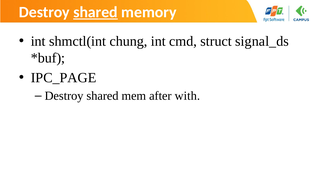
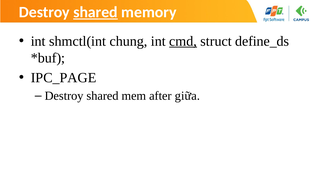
cmd underline: none -> present
signal_ds: signal_ds -> define_ds
with: with -> giữa
